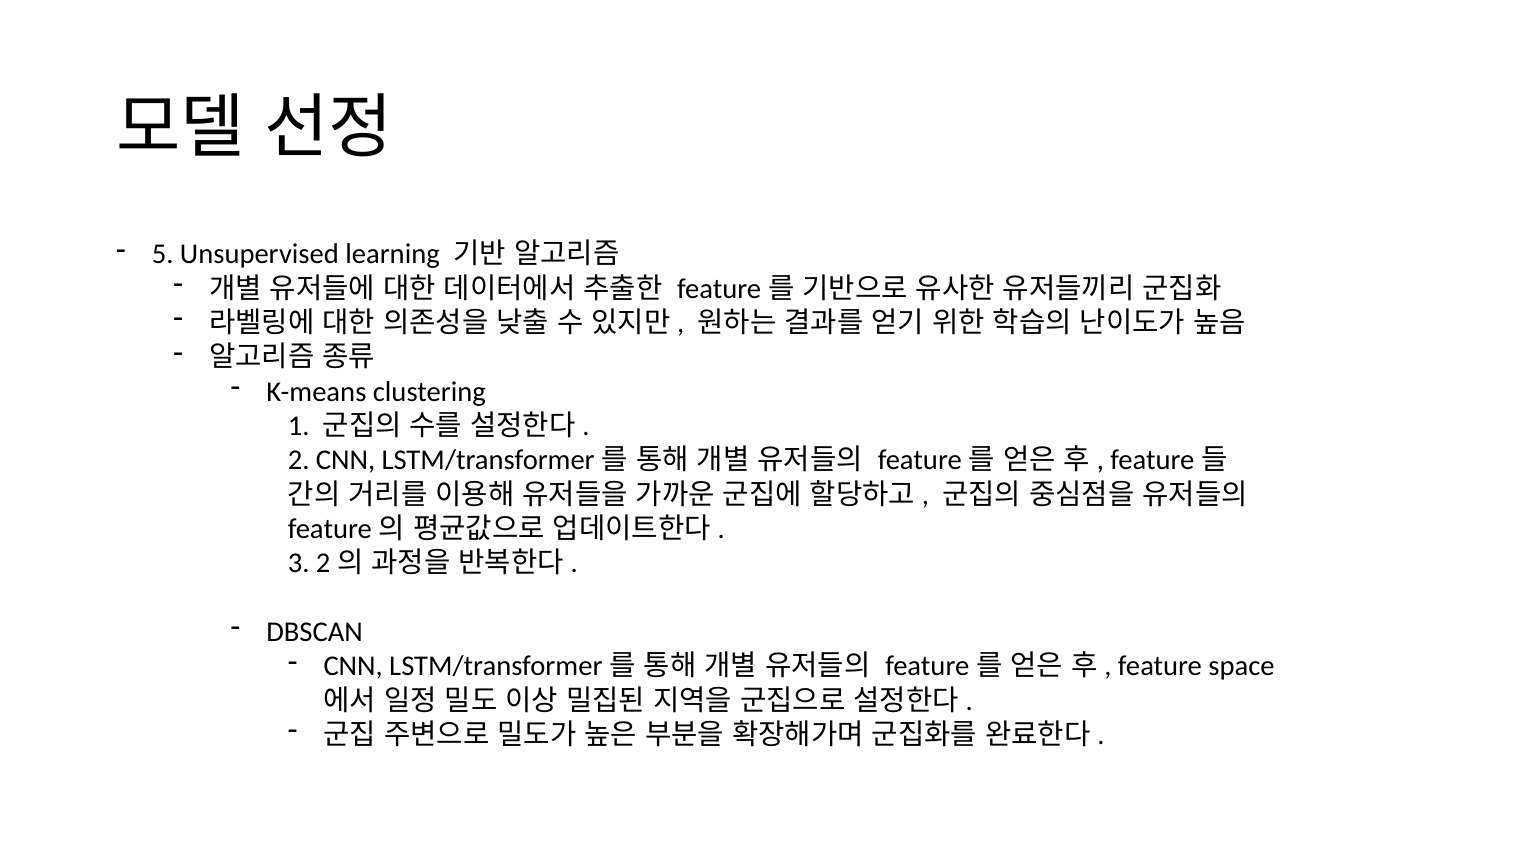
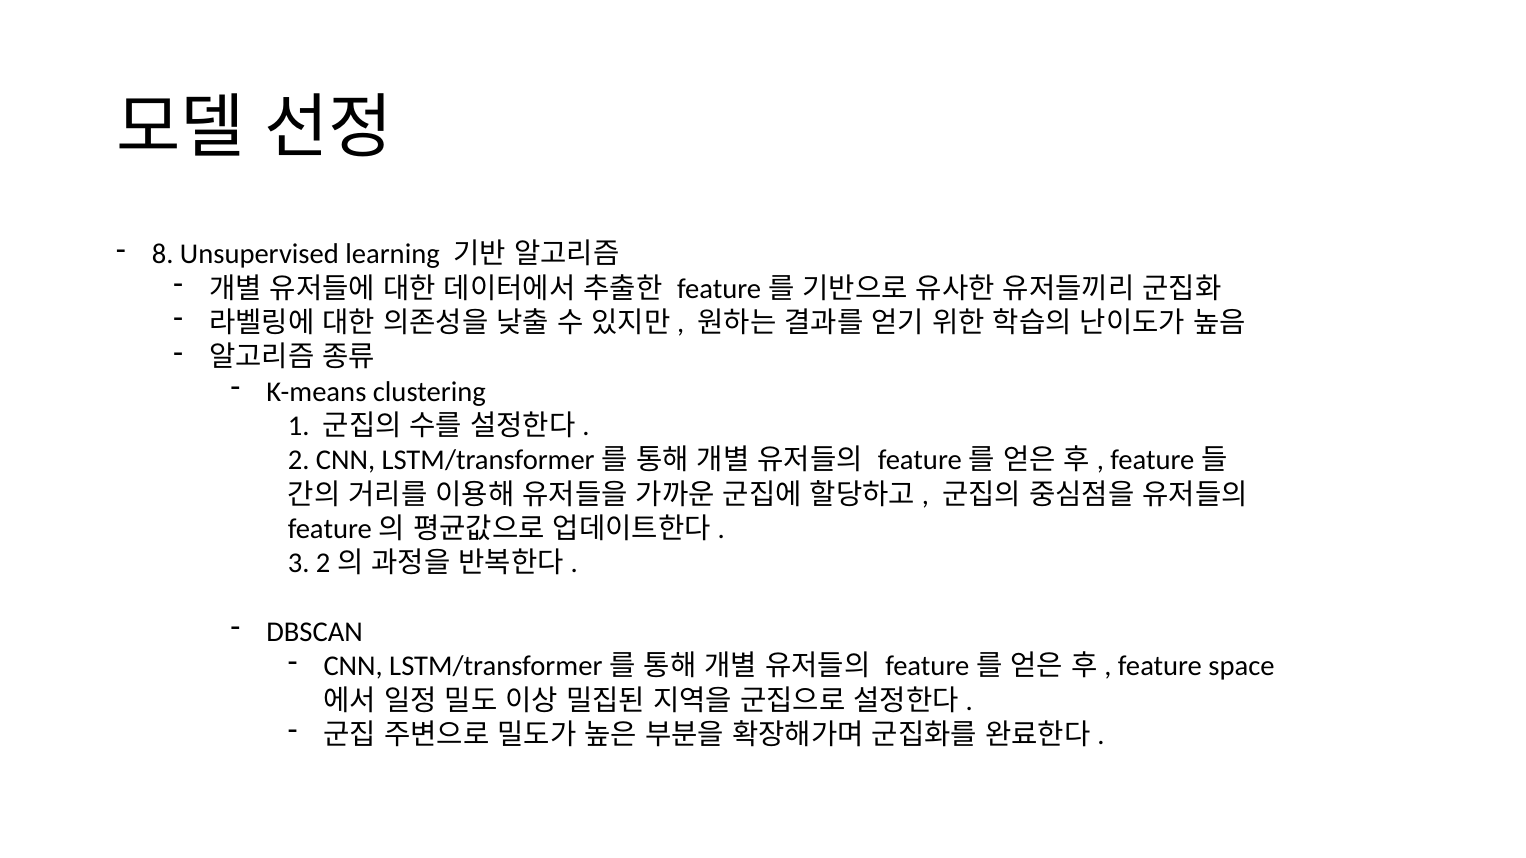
5: 5 -> 8
